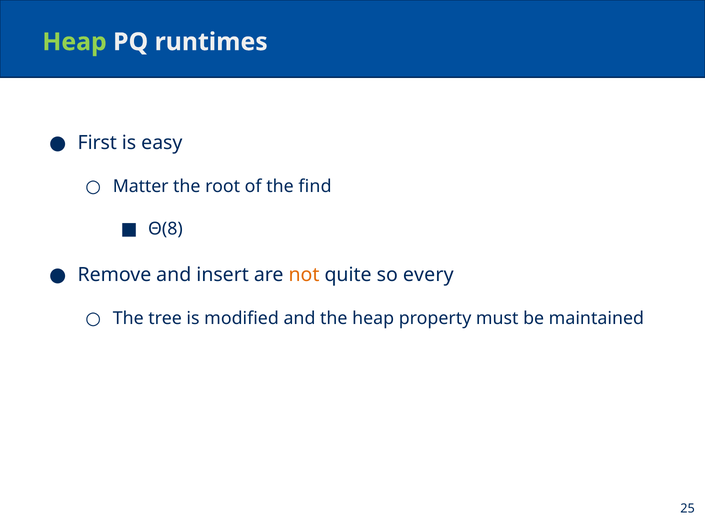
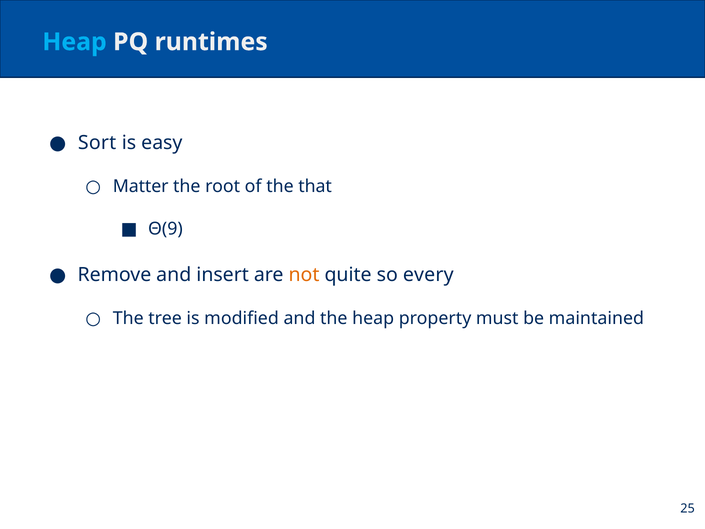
Heap at (75, 42) colour: light green -> light blue
First: First -> Sort
find: find -> that
Θ(8: Θ(8 -> Θ(9
